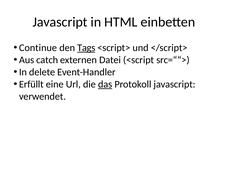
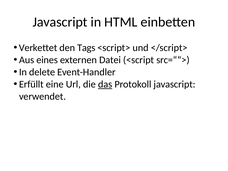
Continue: Continue -> Verkettet
Tags underline: present -> none
catch: catch -> eines
